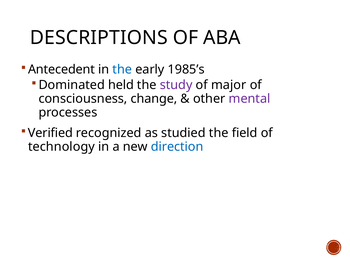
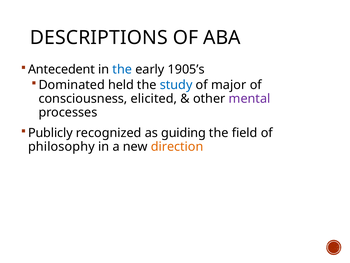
1985’s: 1985’s -> 1905’s
study colour: purple -> blue
change: change -> elicited
Verified: Verified -> Publicly
studied: studied -> guiding
technology: technology -> philosophy
direction colour: blue -> orange
